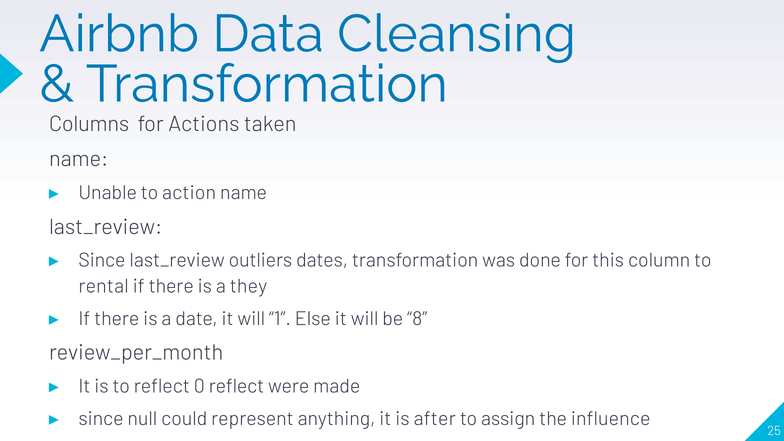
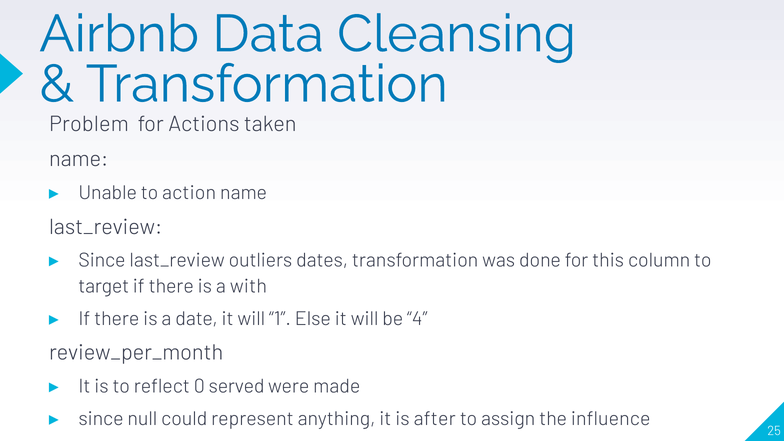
Columns: Columns -> Problem
rental: rental -> target
they: they -> with
8: 8 -> 4
0 reflect: reflect -> served
